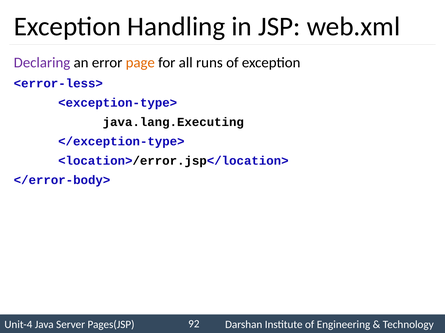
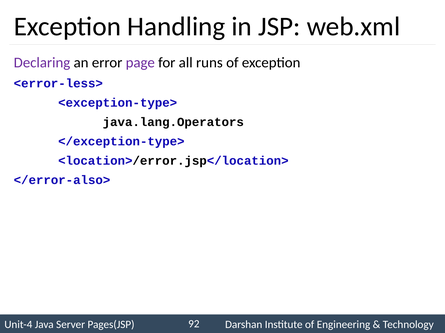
page colour: orange -> purple
java.lang.Executing: java.lang.Executing -> java.lang.Operators
</error-body>: </error-body> -> </error-also>
